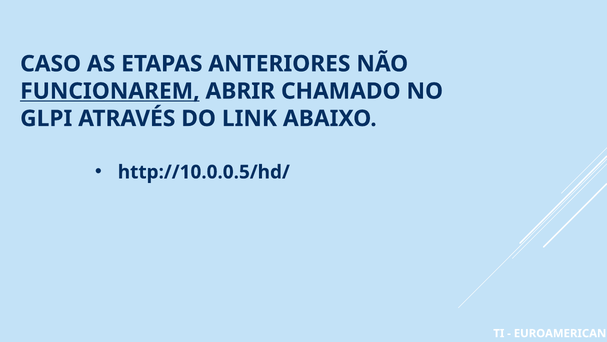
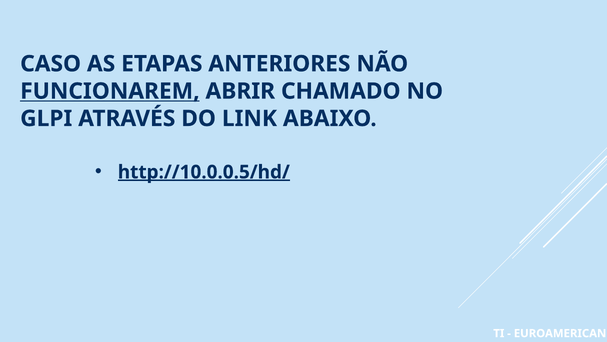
http://10.0.0.5/hd/ underline: none -> present
